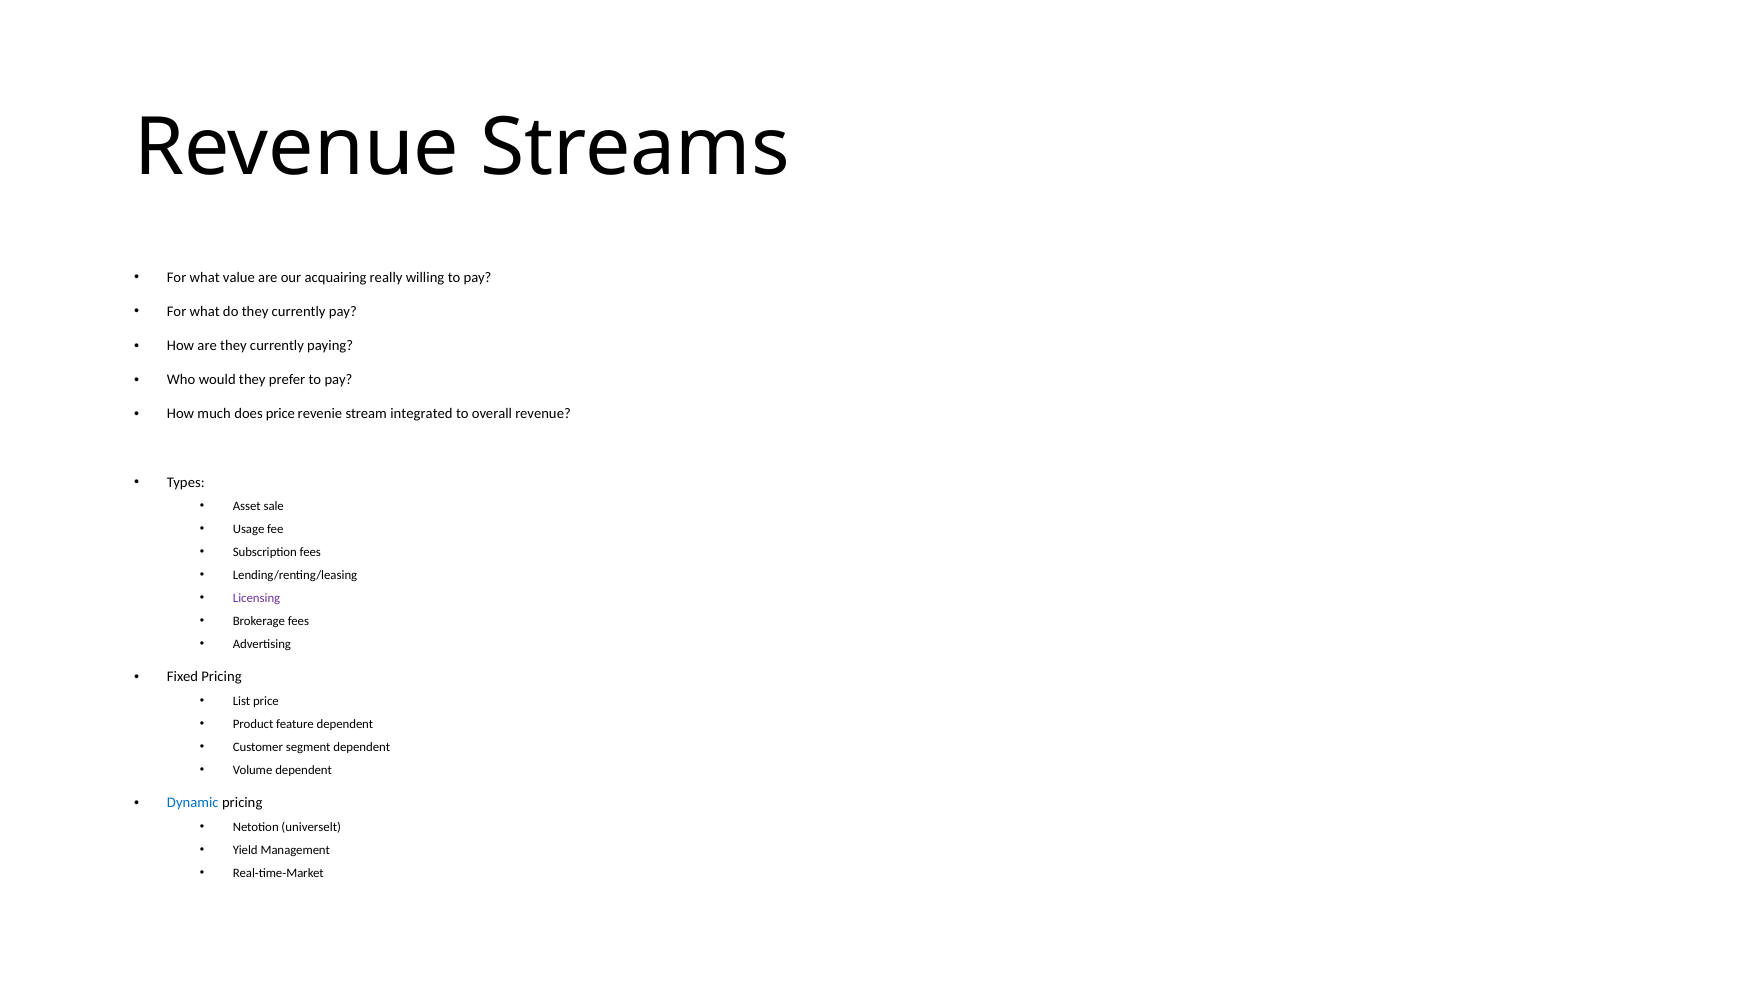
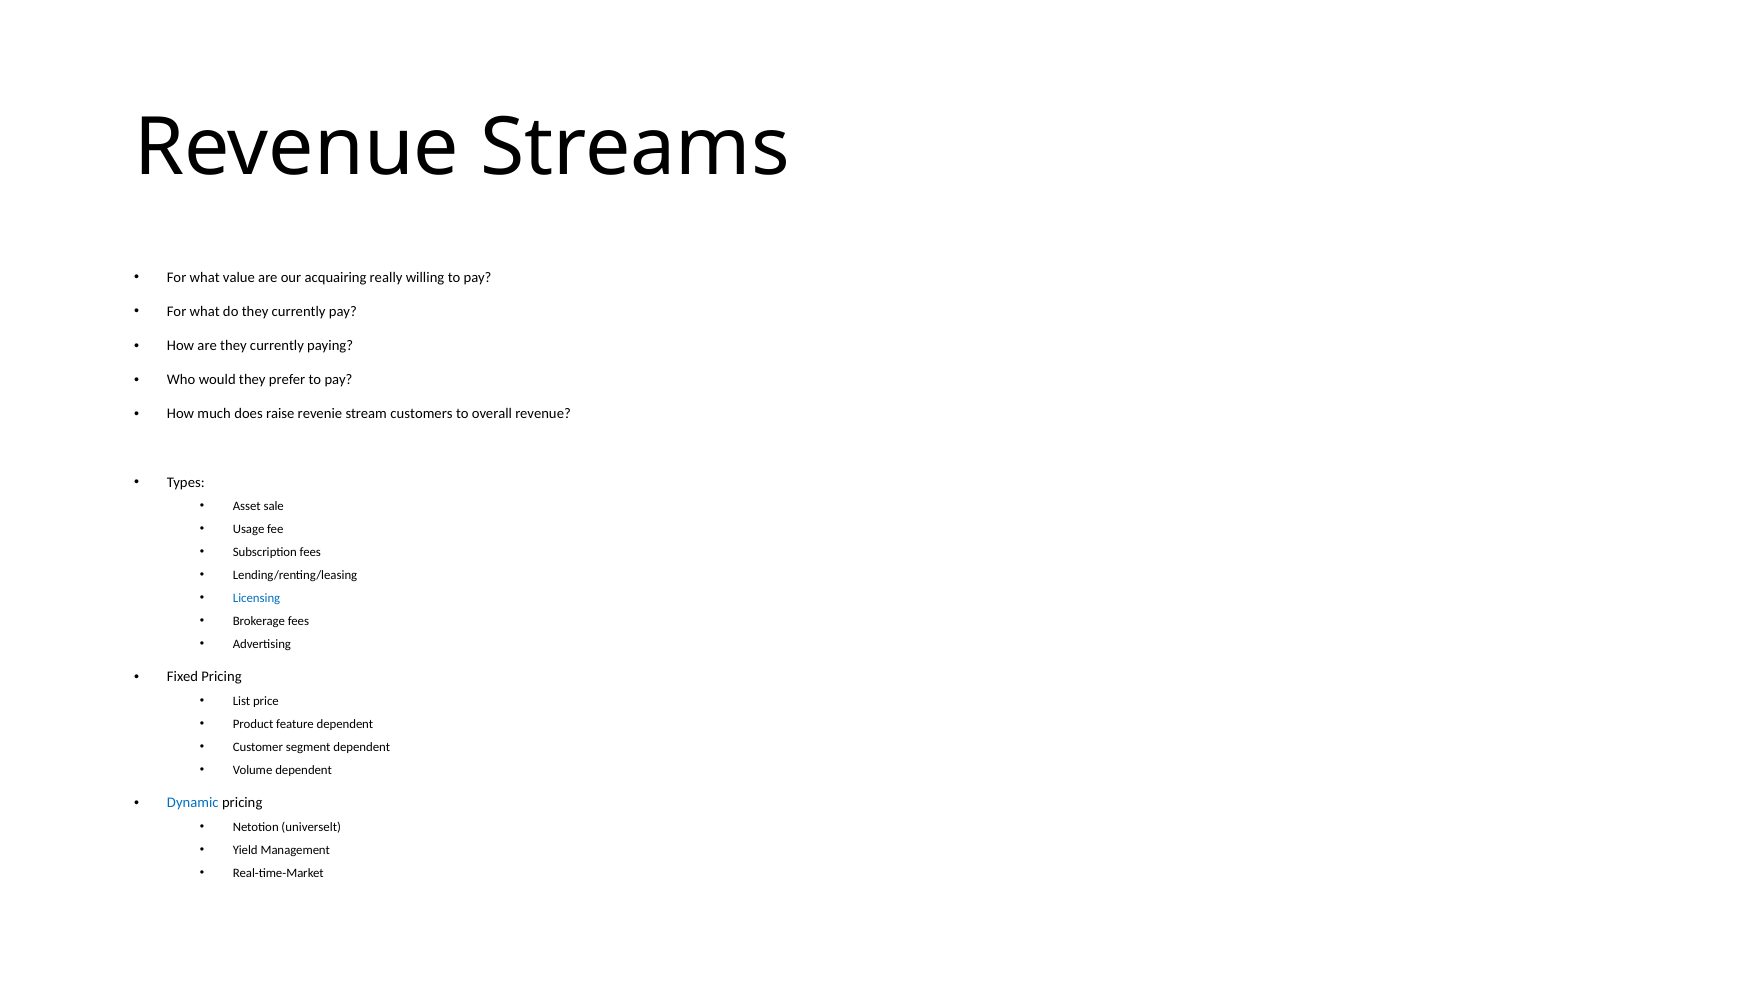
does price: price -> raise
integrated: integrated -> customers
Licensing colour: purple -> blue
